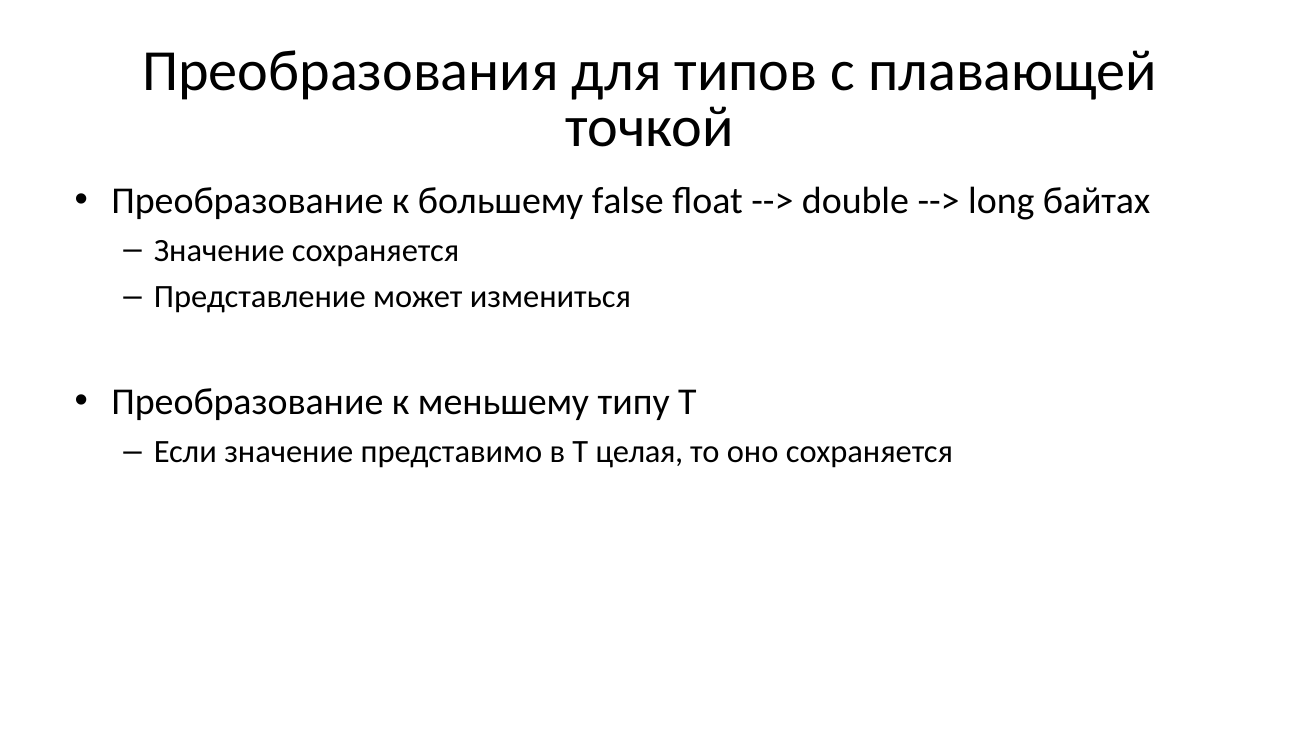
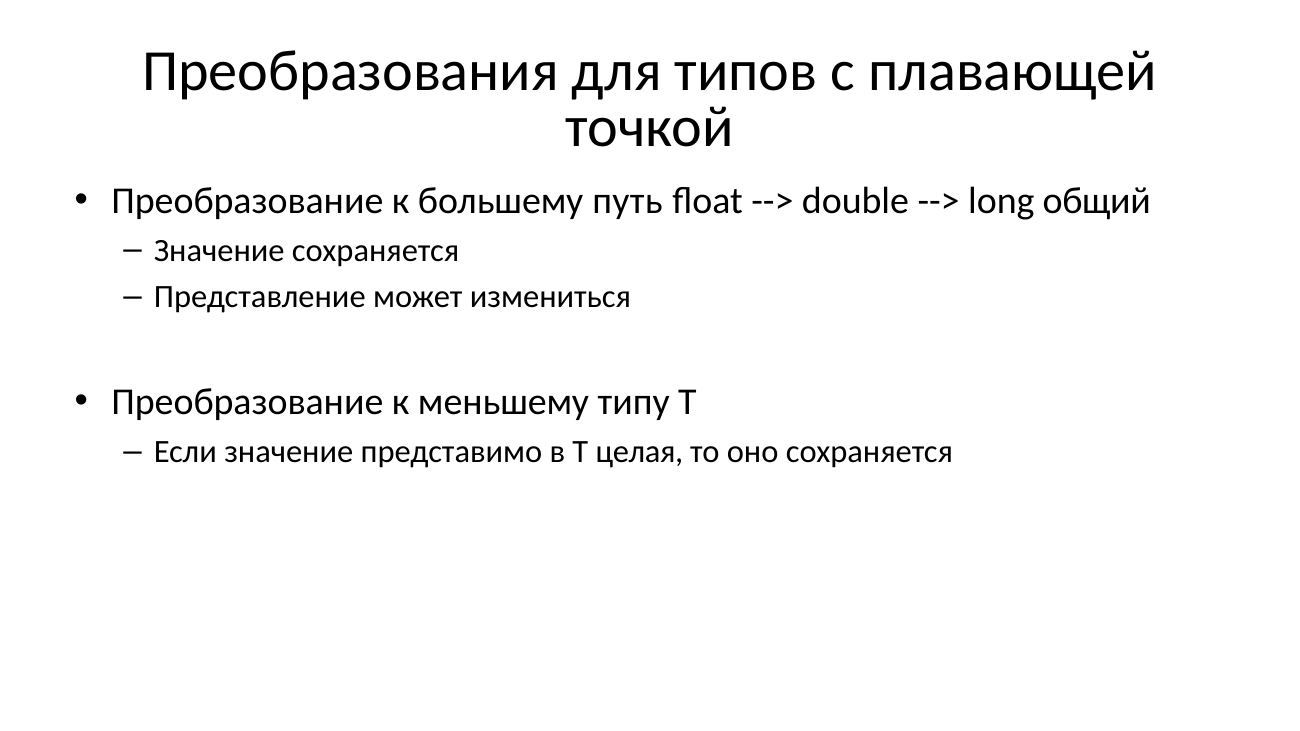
false: false -> путь
байтах: байтах -> общий
